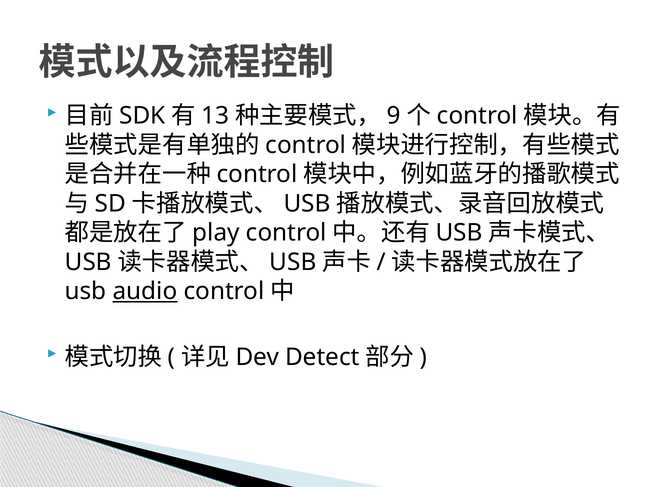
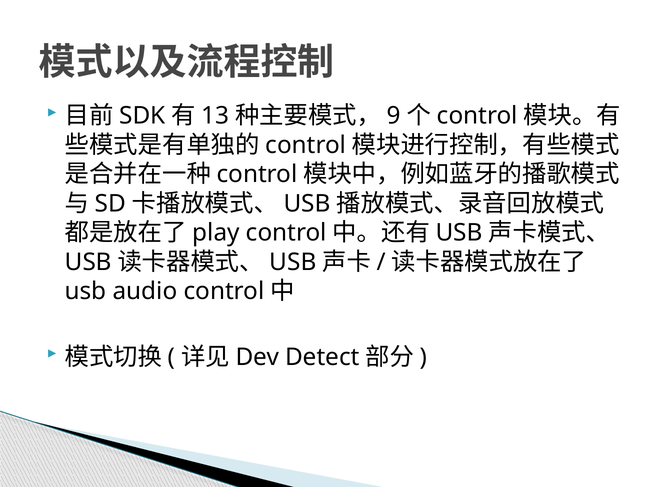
audio underline: present -> none
